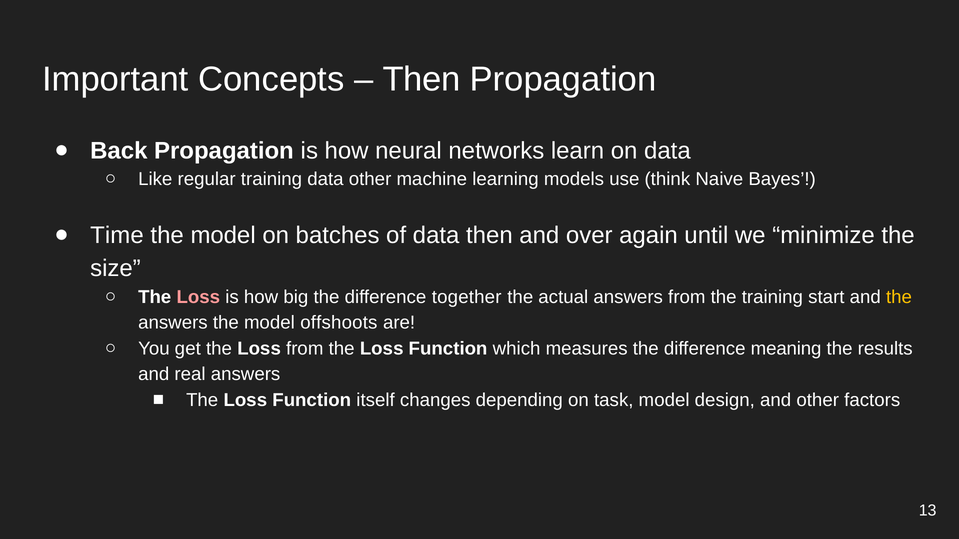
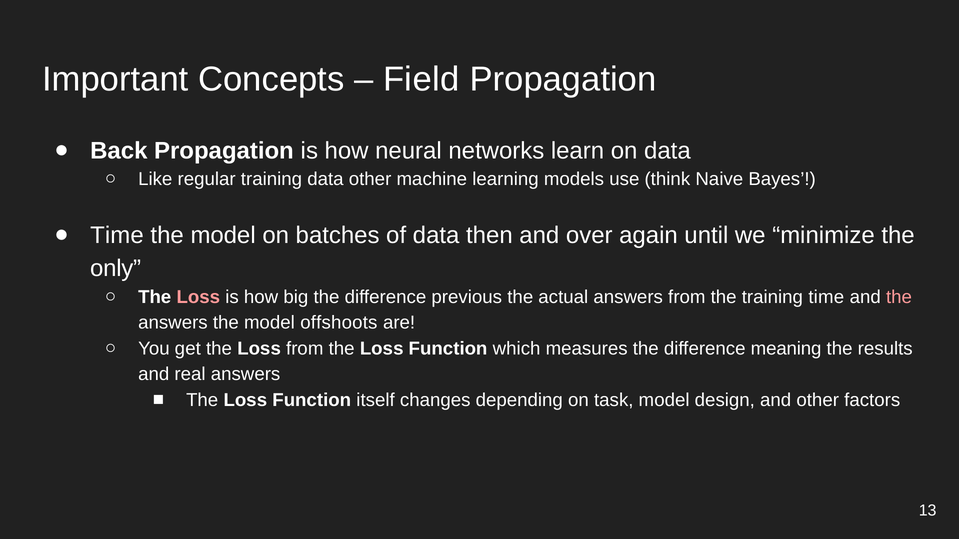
Then at (422, 79): Then -> Field
size: size -> only
together: together -> previous
training start: start -> time
the at (899, 297) colour: yellow -> pink
